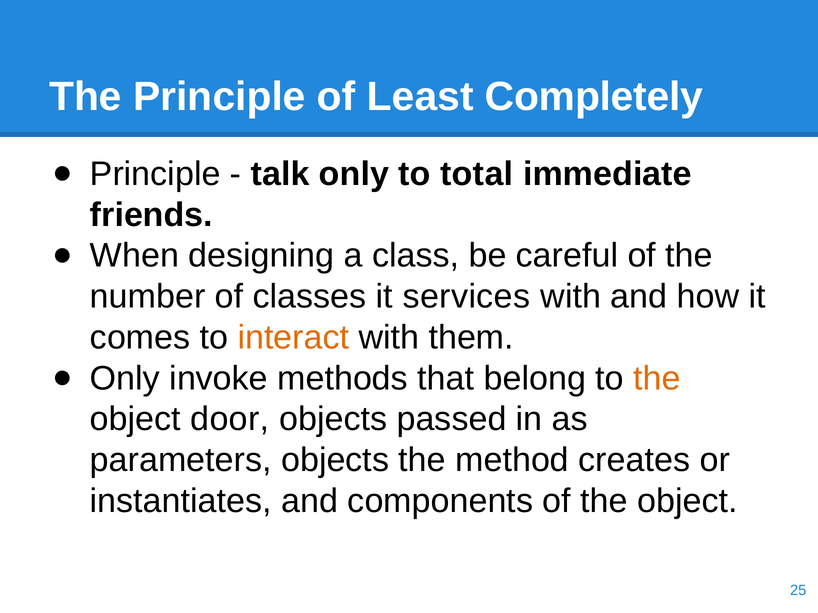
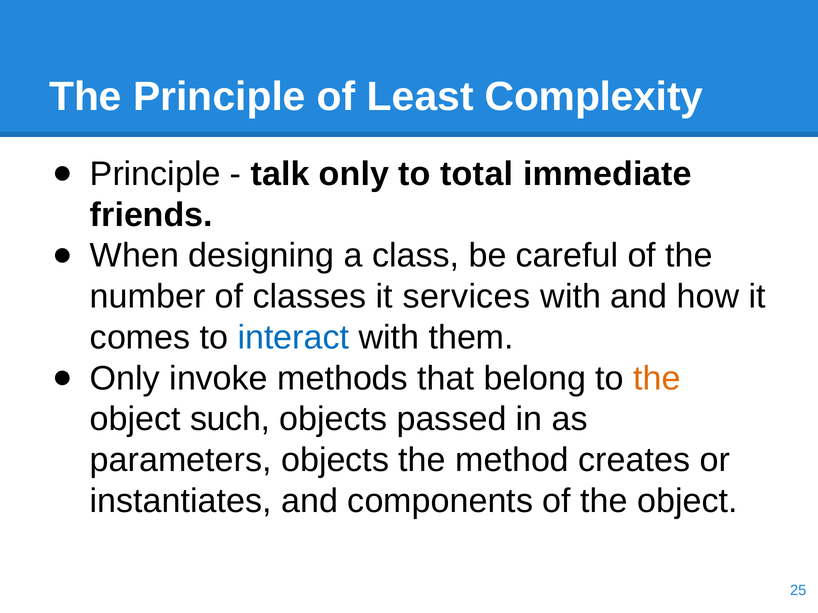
Completely: Completely -> Complexity
interact colour: orange -> blue
door: door -> such
